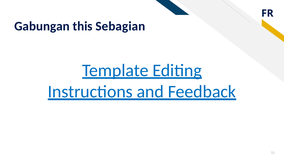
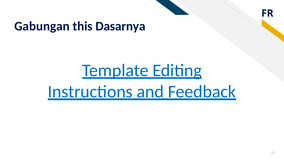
Sebagian: Sebagian -> Dasarnya
